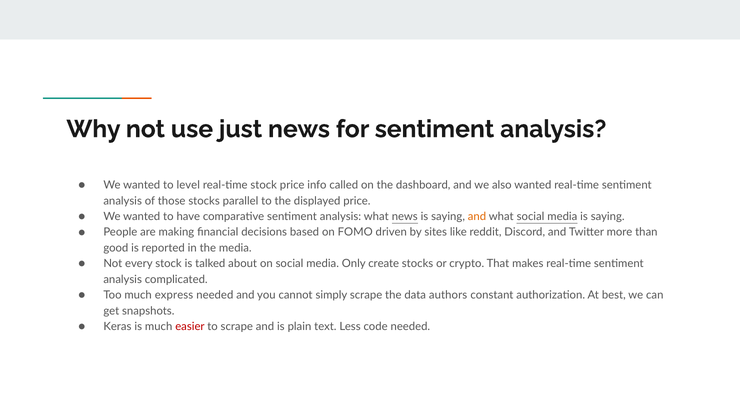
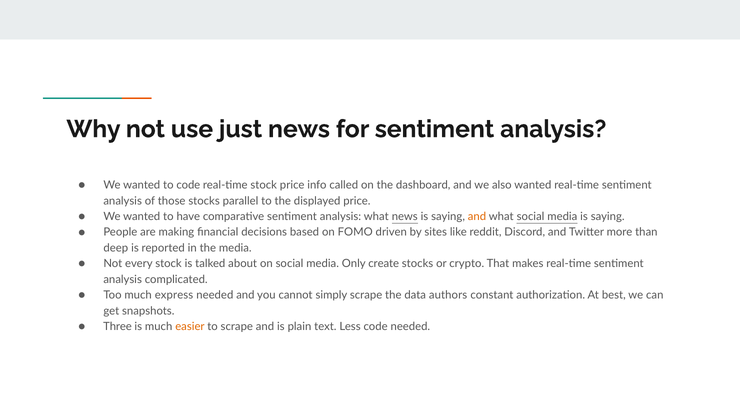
to level: level -> code
good: good -> deep
Keras: Keras -> Three
easier colour: red -> orange
